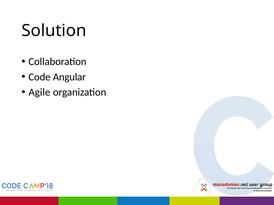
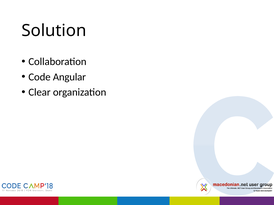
Agile: Agile -> Clear
